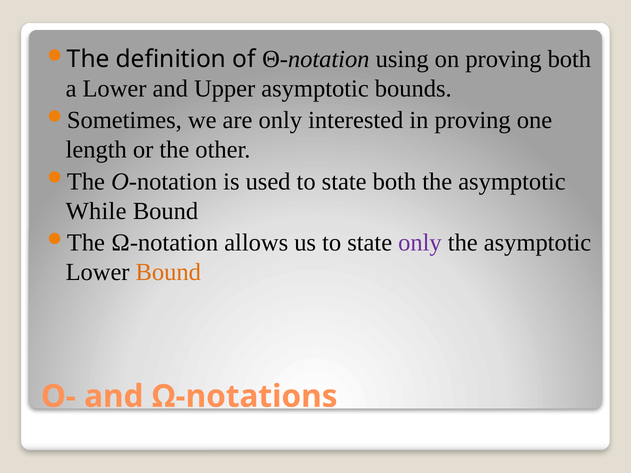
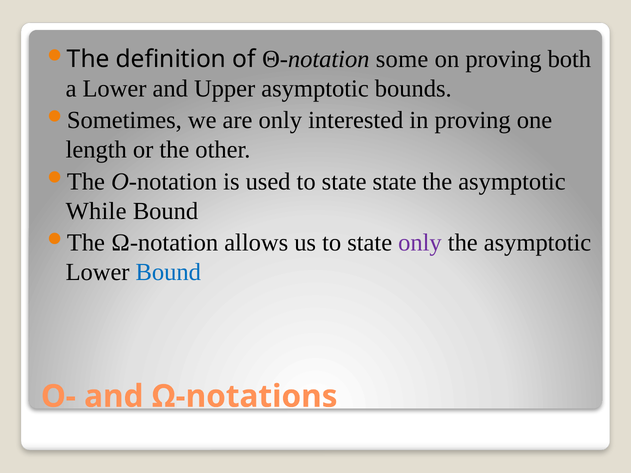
using: using -> some
state both: both -> state
Bound at (168, 272) colour: orange -> blue
